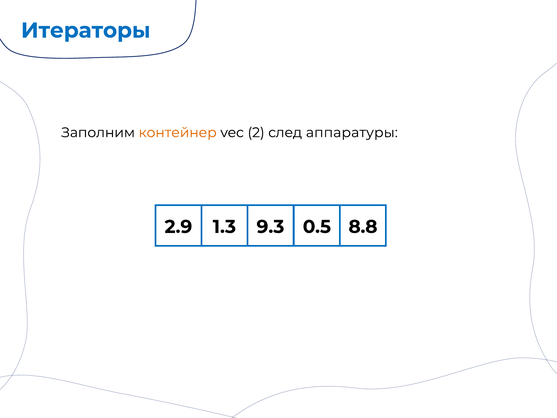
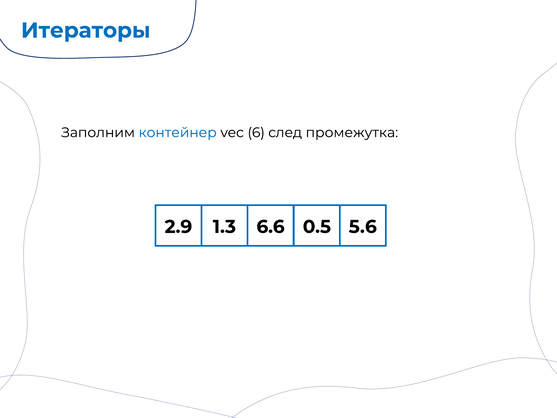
контейнер colour: orange -> blue
2: 2 -> 6
аппаратуры: аппаратуры -> промежутка
9.3: 9.3 -> 6.6
8.8: 8.8 -> 5.6
